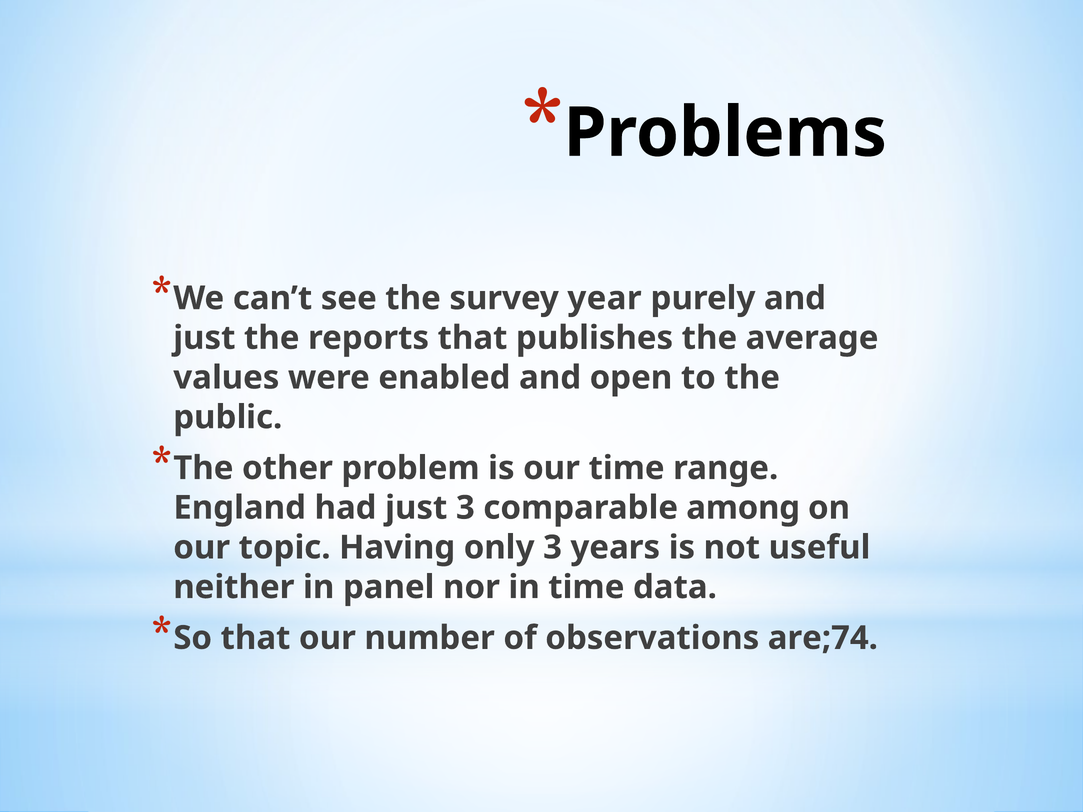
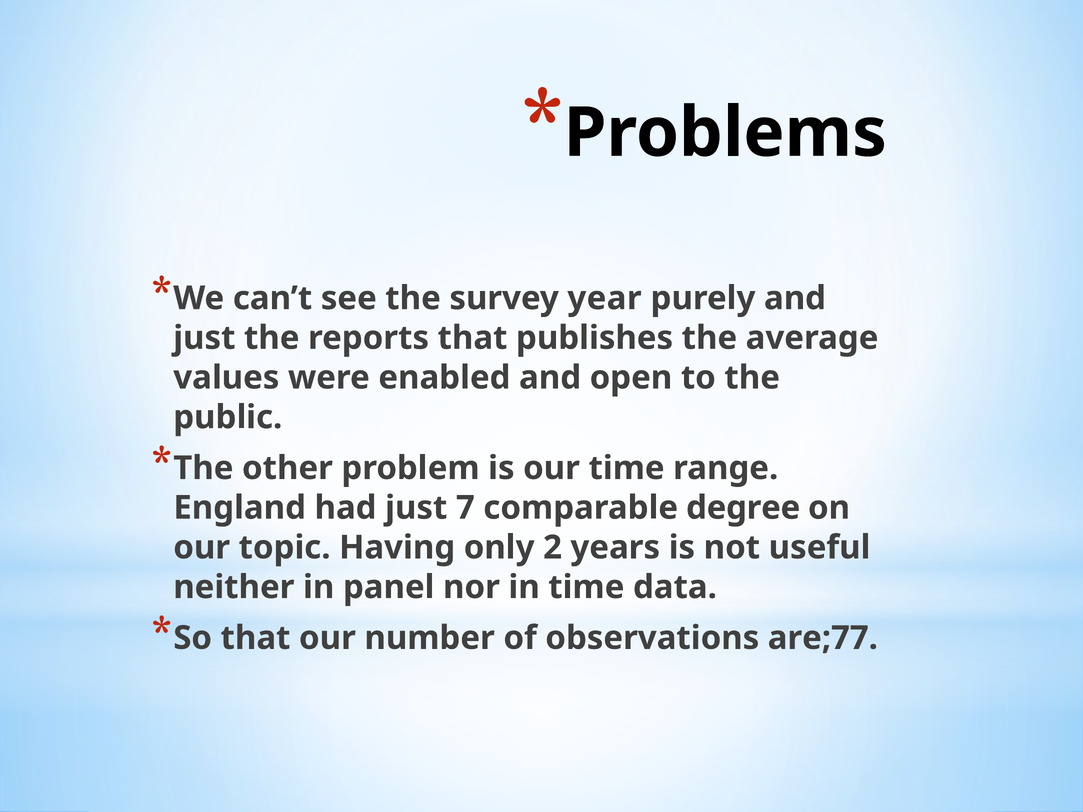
just 3: 3 -> 7
among: among -> degree
only 3: 3 -> 2
are;74: are;74 -> are;77
